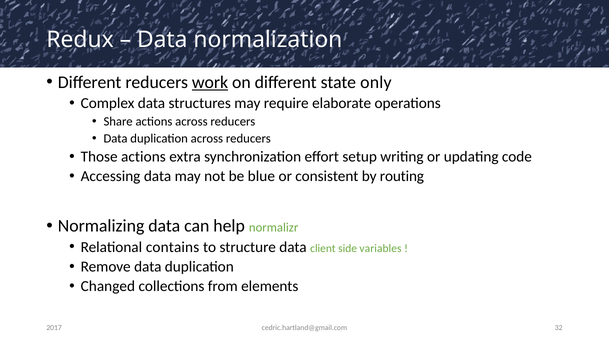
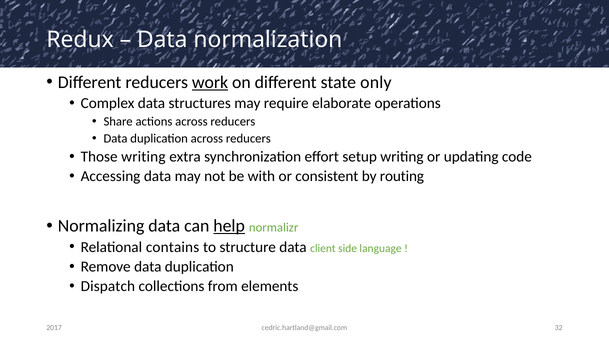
Those actions: actions -> writing
blue: blue -> with
help underline: none -> present
variables: variables -> language
Changed: Changed -> Dispatch
